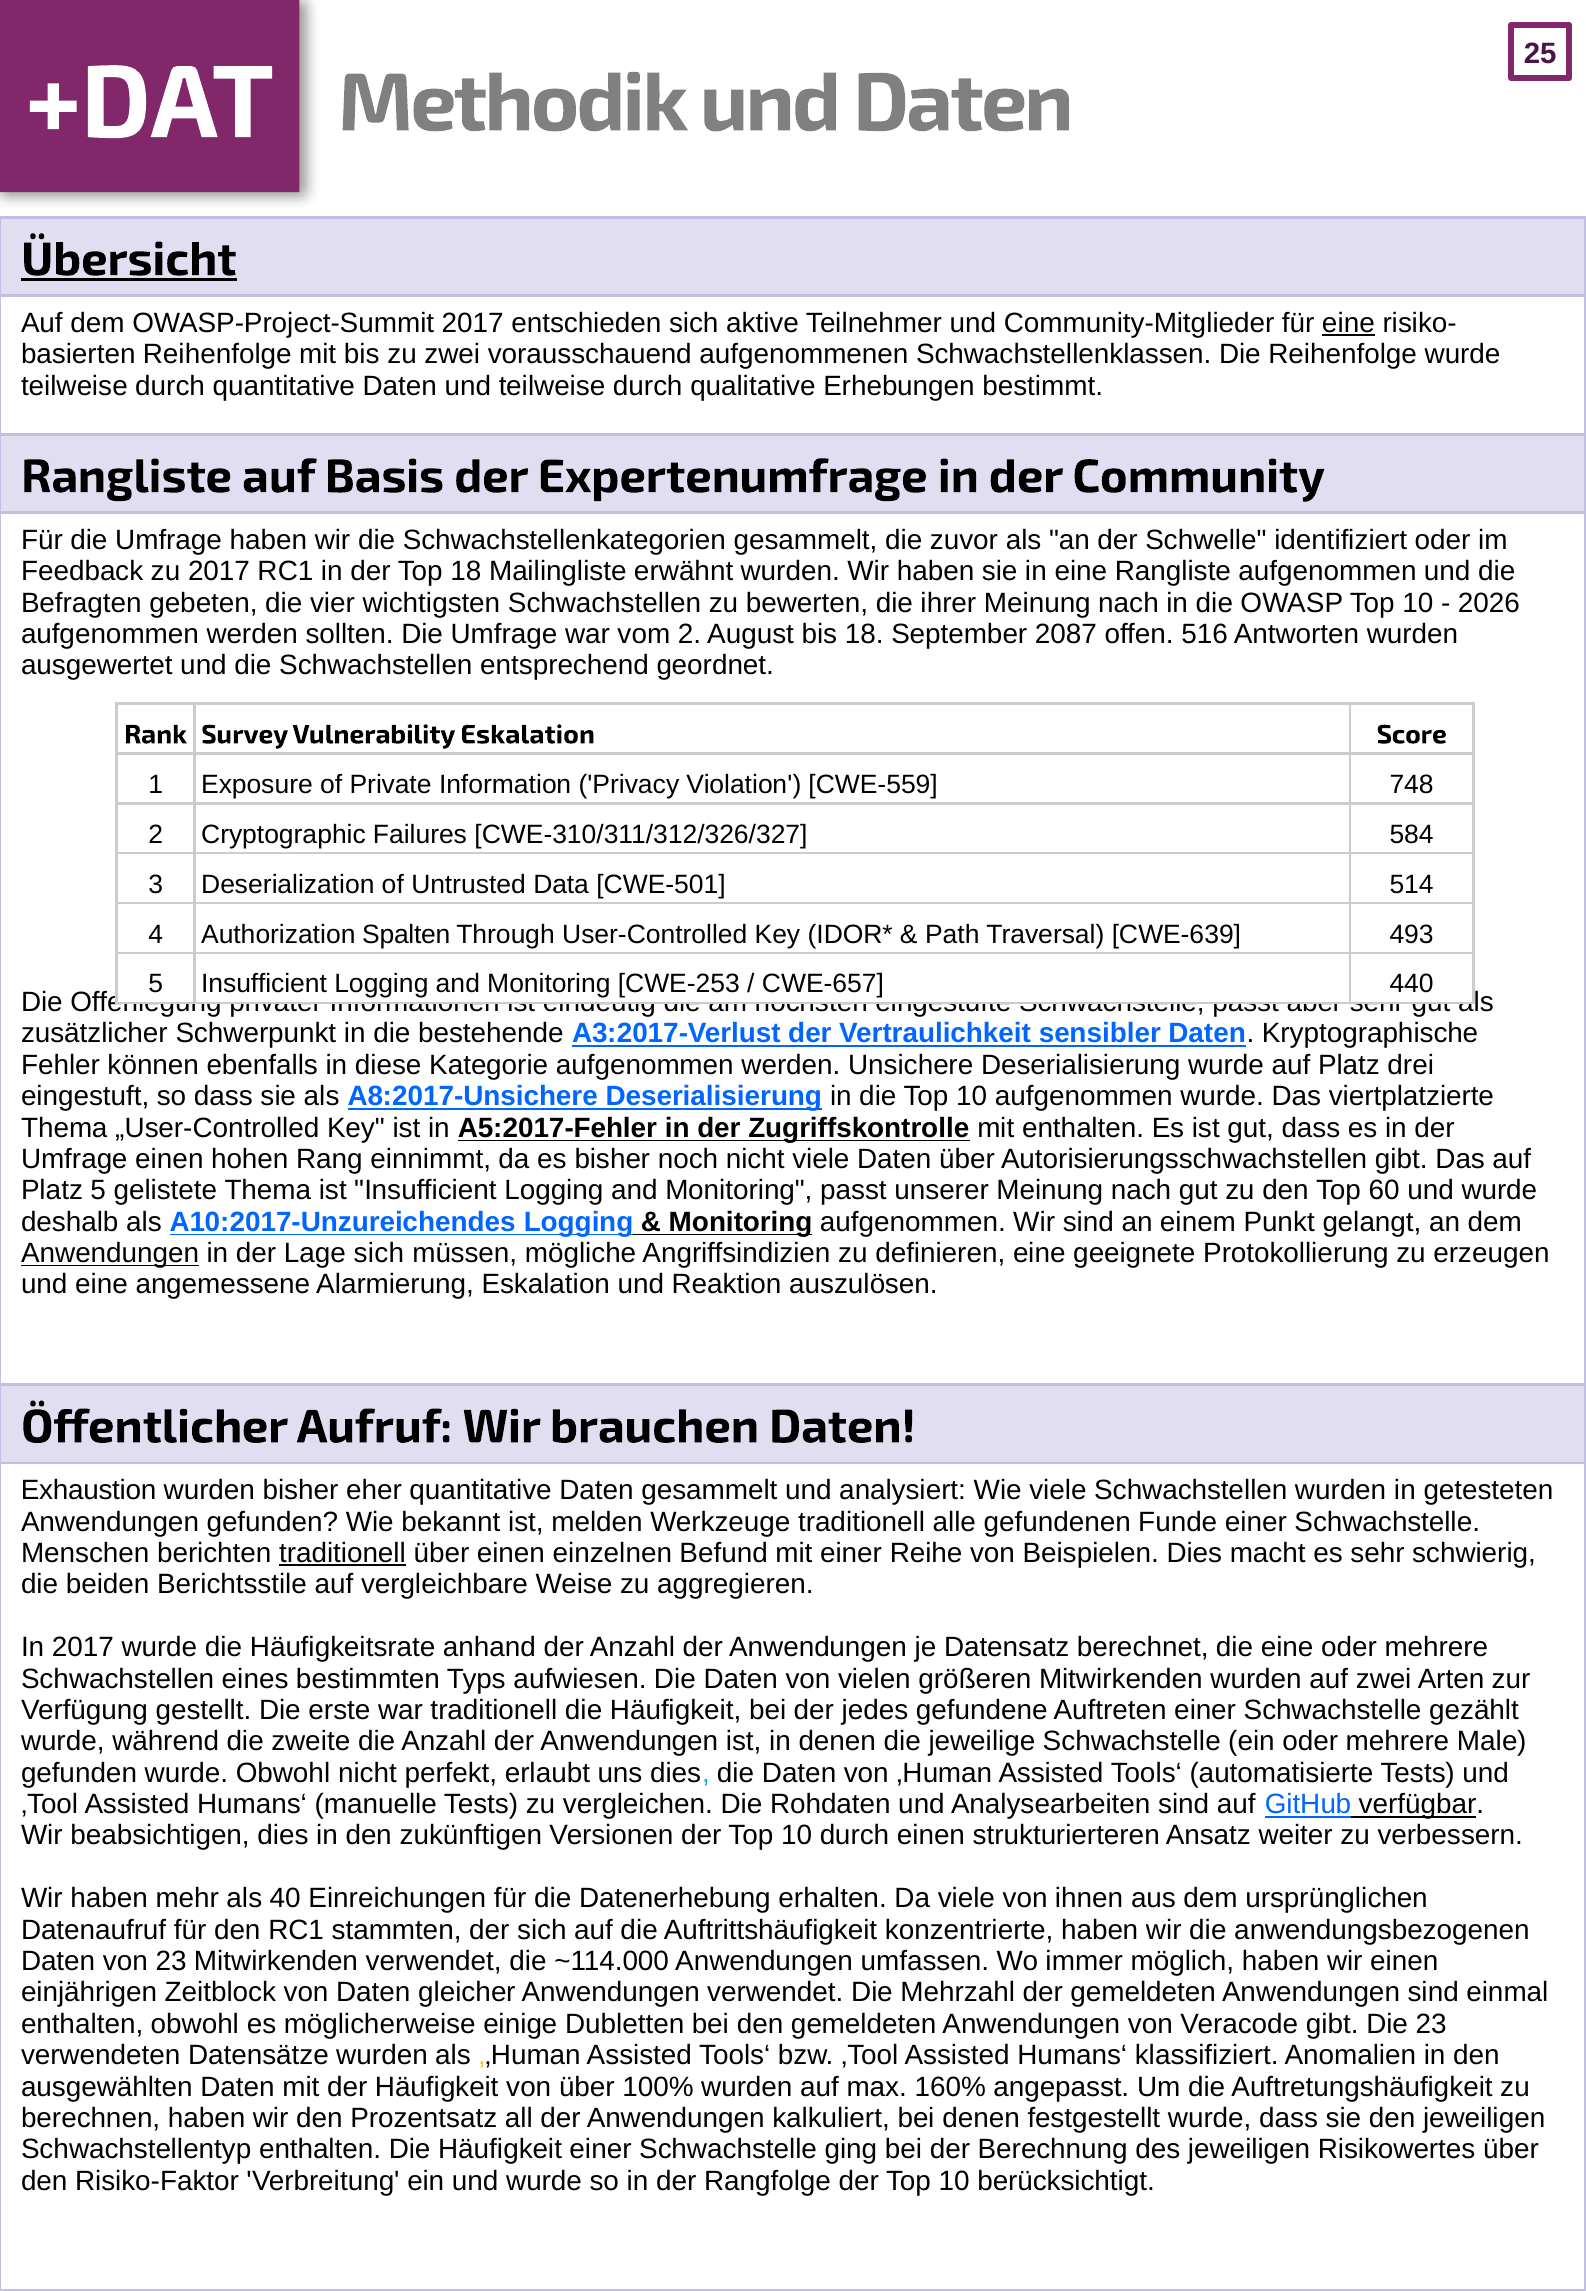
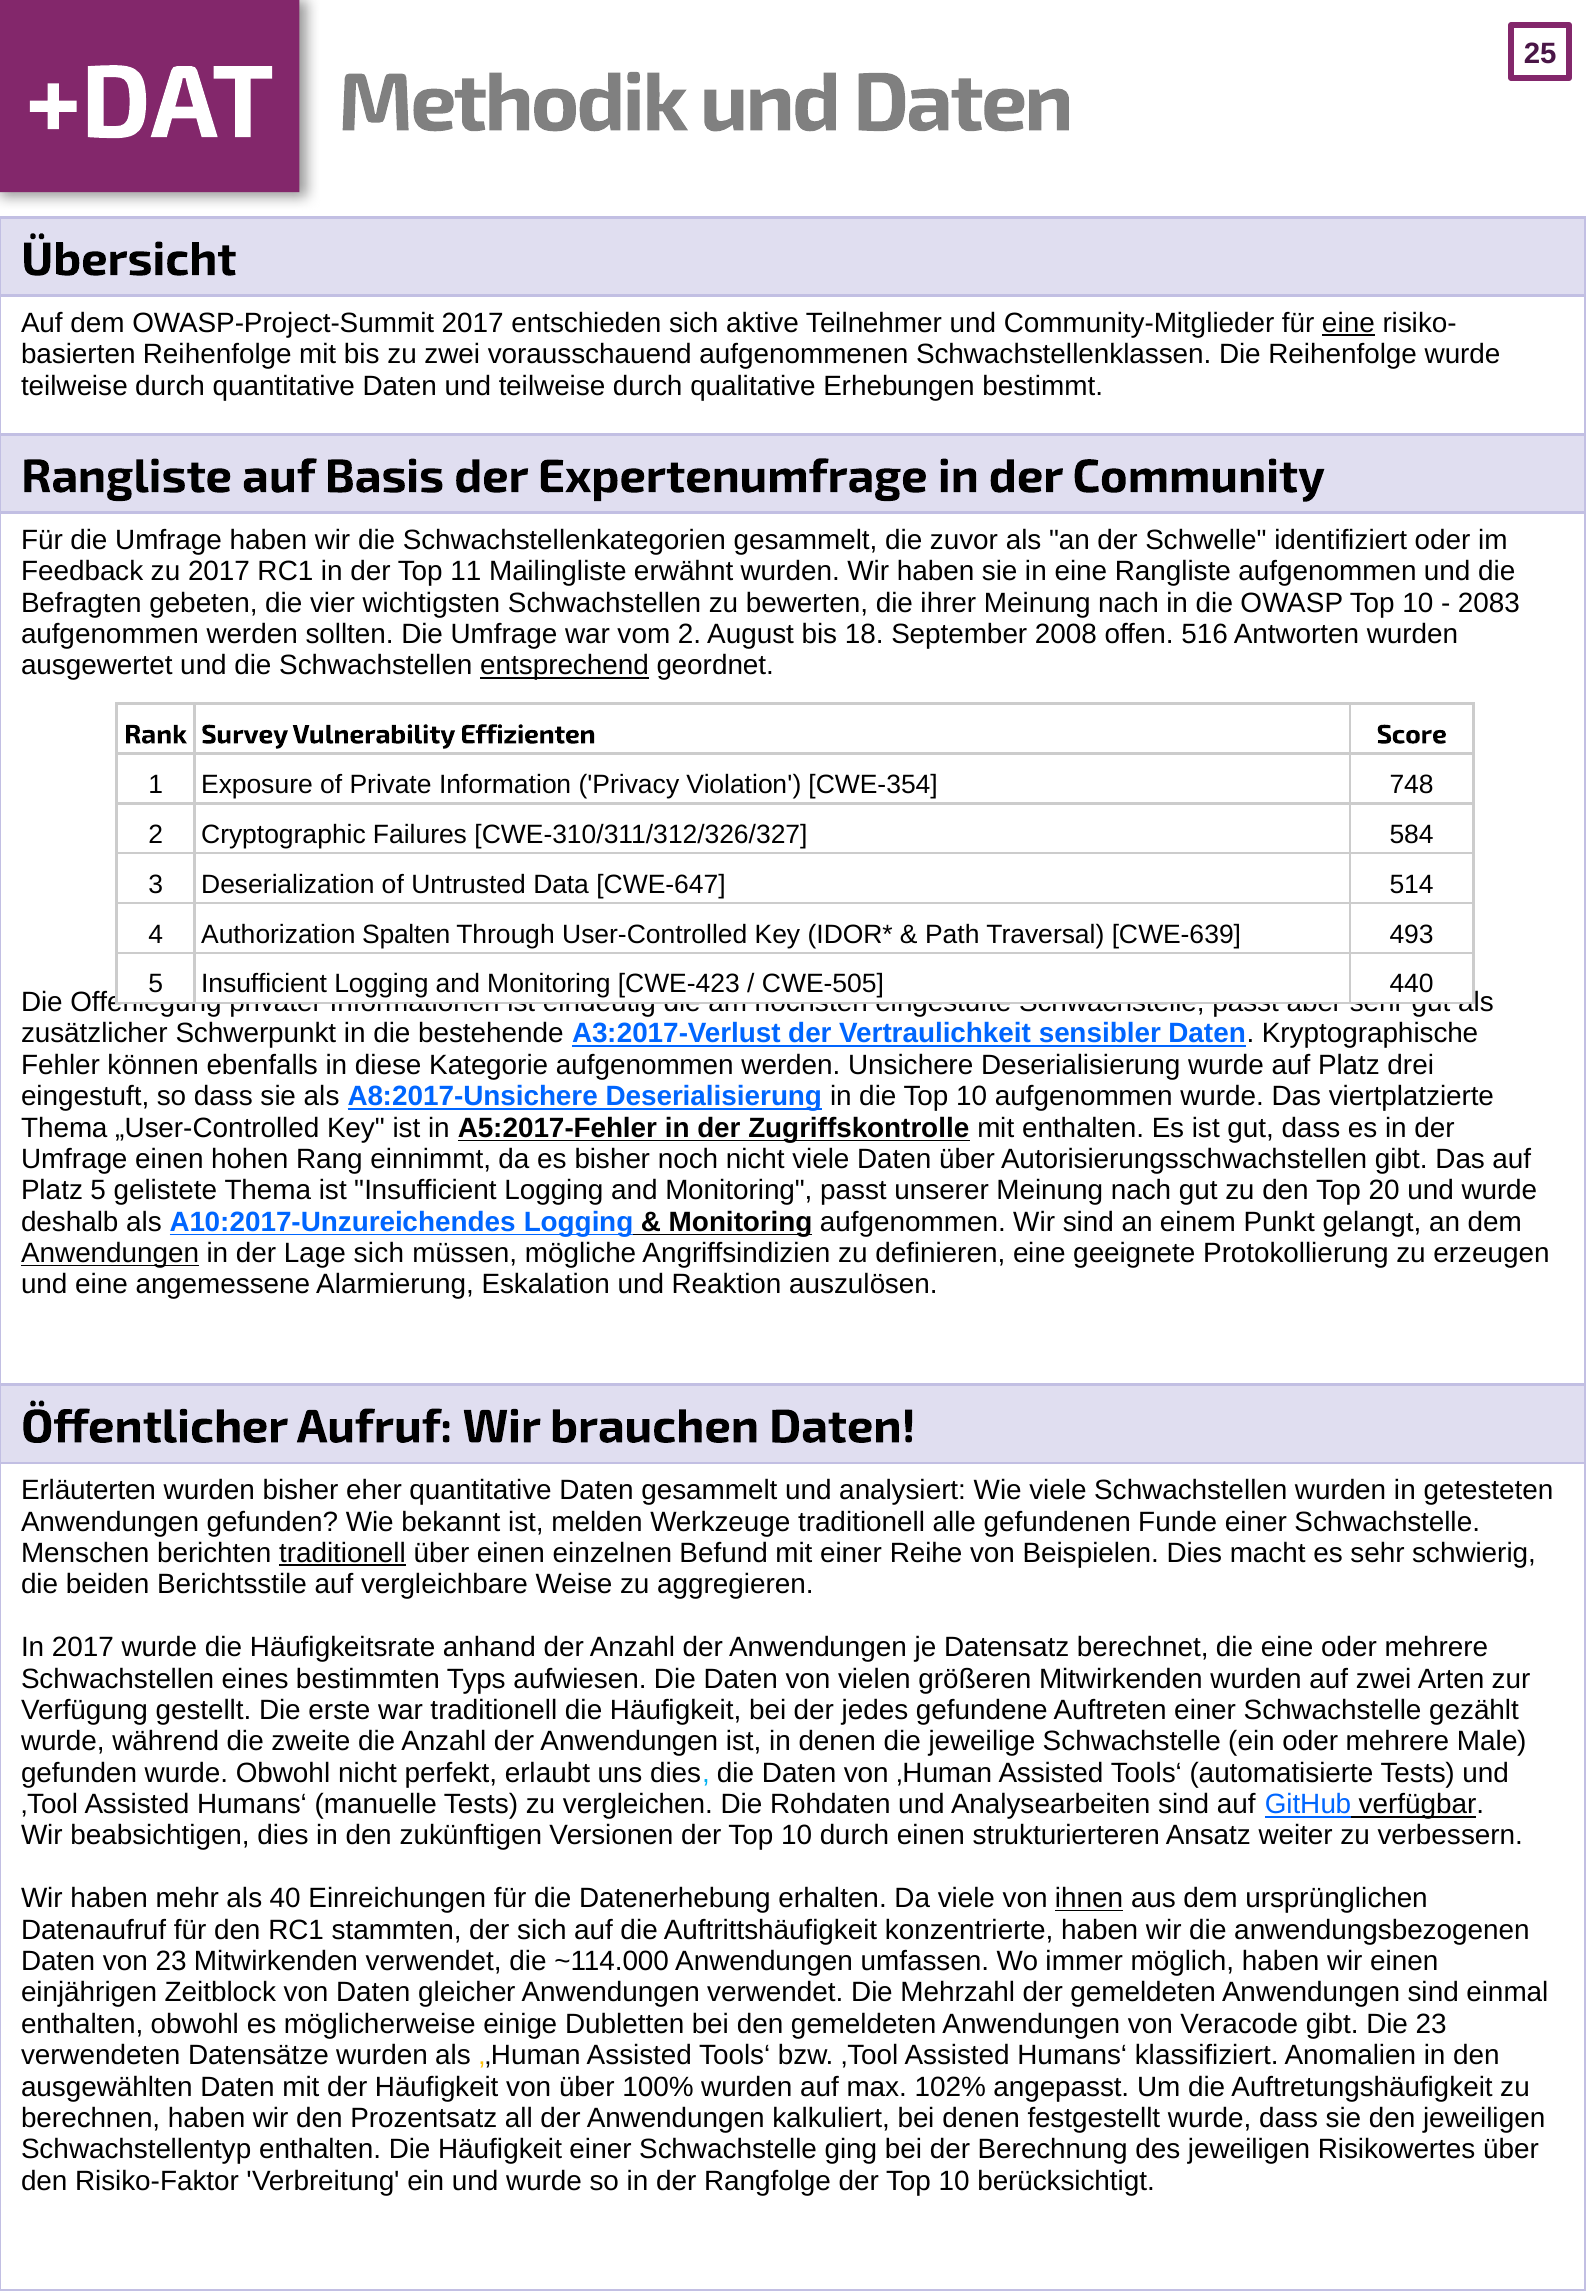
Übersicht underline: present -> none
Top 18: 18 -> 11
2026: 2026 -> 2083
2087: 2087 -> 2008
entsprechend underline: none -> present
Vulnerability Eskalation: Eskalation -> Effizienten
CWE-559: CWE-559 -> CWE-354
CWE-501: CWE-501 -> CWE-647
CWE-253: CWE-253 -> CWE-423
CWE-657: CWE-657 -> CWE-505
60: 60 -> 20
Exhaustion: Exhaustion -> Erläuterten
ihnen underline: none -> present
160%: 160% -> 102%
